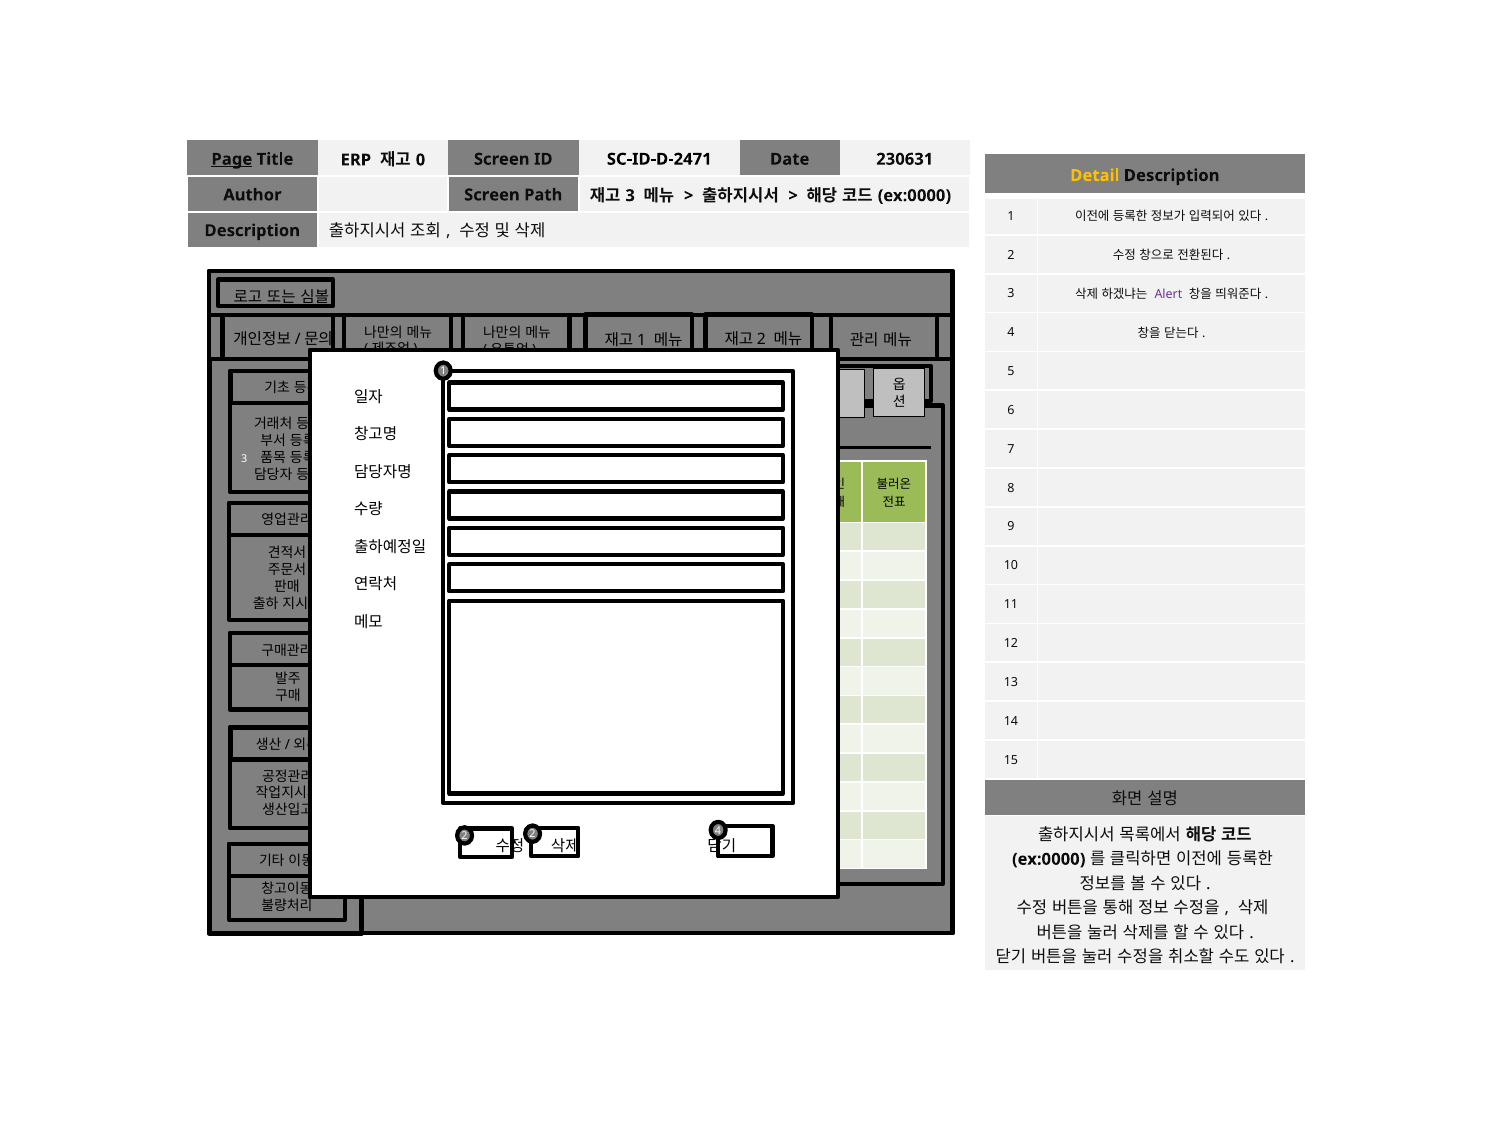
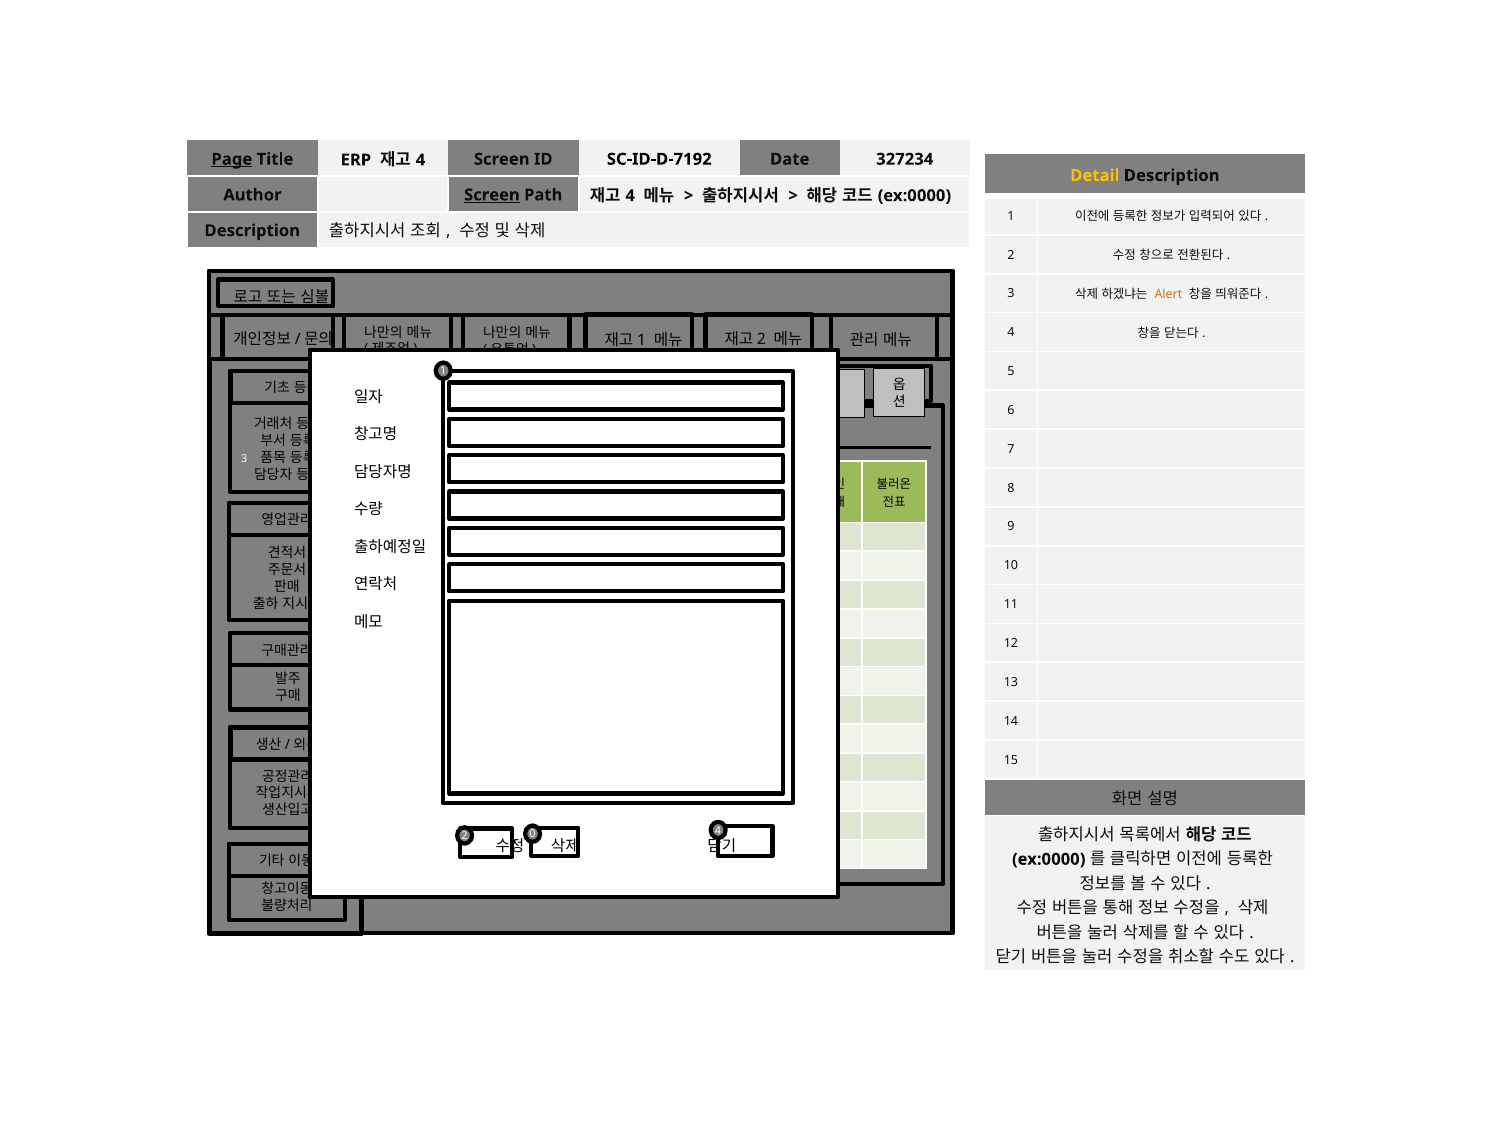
0 at (420, 160): 0 -> 4
SC-ID-D-2471: SC-ID-D-2471 -> SC-ID-D-7192
230631: 230631 -> 327234
Screen at (492, 195) underline: none -> present
3 at (630, 196): 3 -> 4
Alert colour: purple -> orange
2 at (532, 835): 2 -> 0
